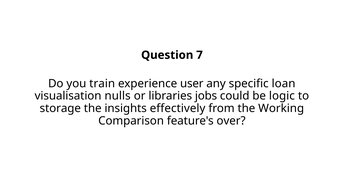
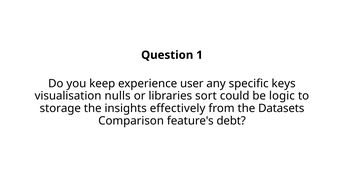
7: 7 -> 1
train: train -> keep
loan: loan -> keys
jobs: jobs -> sort
Working: Working -> Datasets
over: over -> debt
